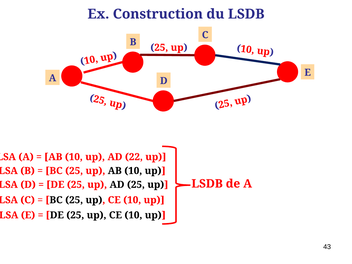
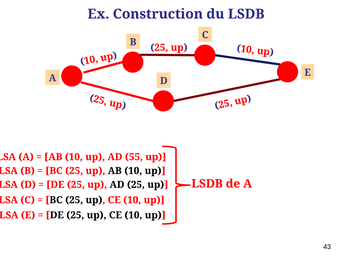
22: 22 -> 55
